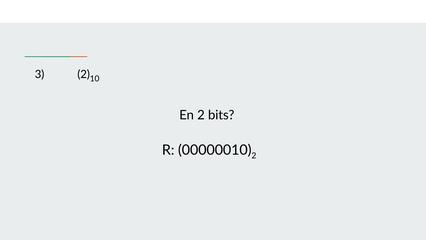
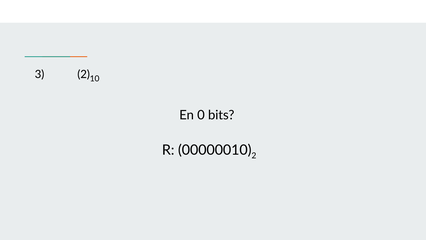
En 2: 2 -> 0
